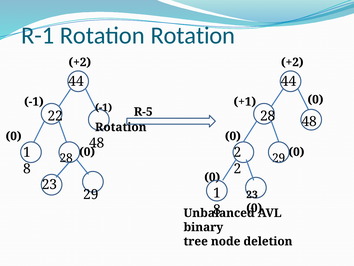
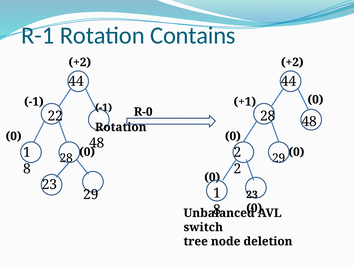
Rotation Rotation: Rotation -> Contains
R-5: R-5 -> R-0
binary: binary -> switch
